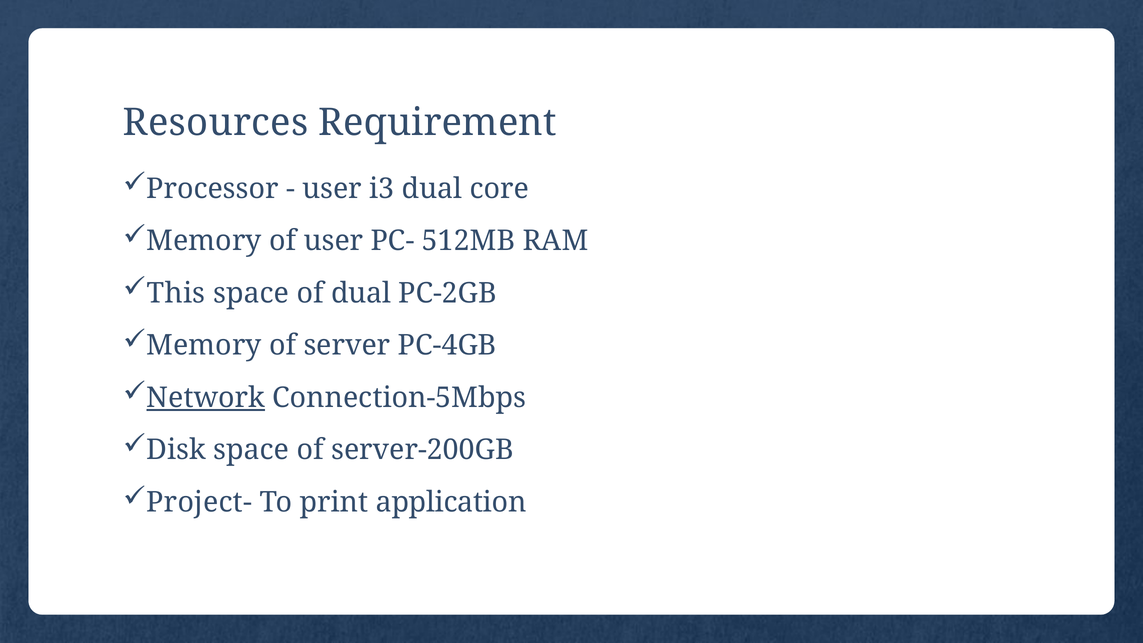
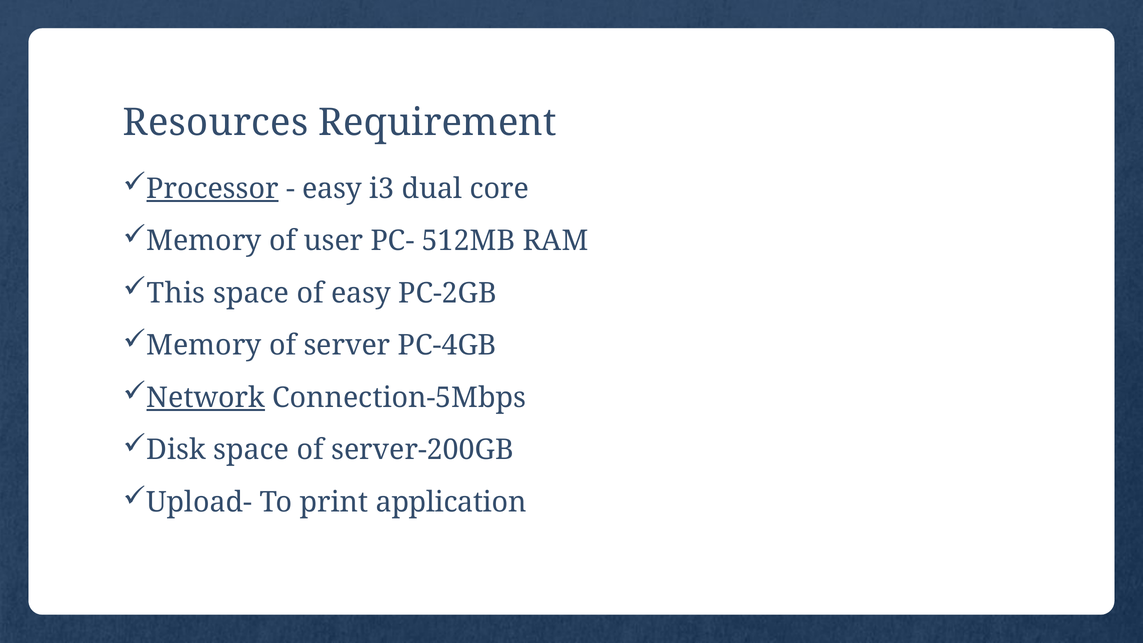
Processor underline: none -> present
user at (332, 189): user -> easy
of dual: dual -> easy
Project-: Project- -> Upload-
